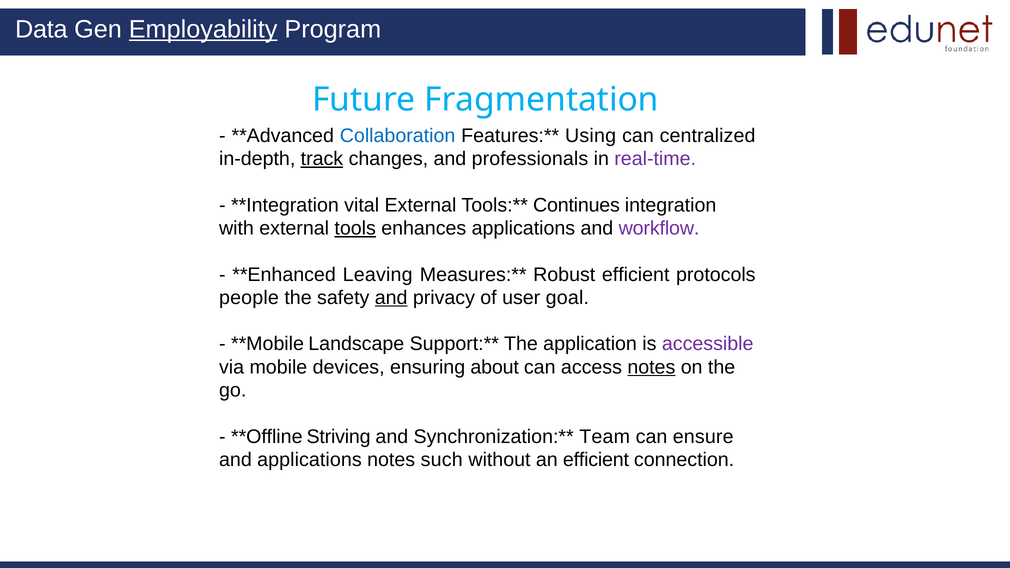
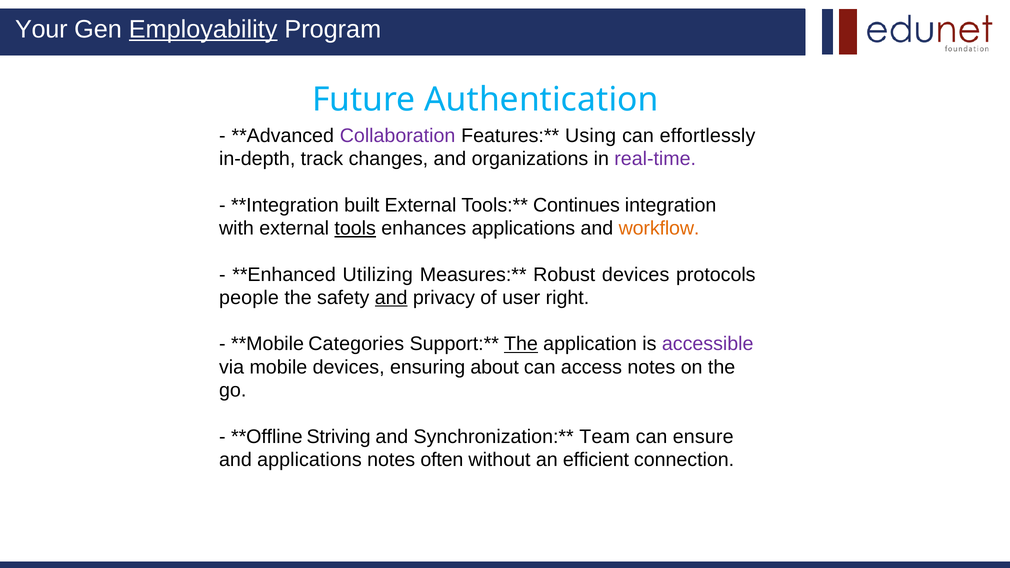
Data: Data -> Your
Fragmentation: Fragmentation -> Authentication
Collaboration colour: blue -> purple
centralized: centralized -> effortlessly
track underline: present -> none
professionals: professionals -> organizations
vital: vital -> built
workflow colour: purple -> orange
Leaving: Leaving -> Utilizing
Robust efficient: efficient -> devices
goal: goal -> right
Landscape: Landscape -> Categories
The at (521, 344) underline: none -> present
notes at (651, 367) underline: present -> none
such: such -> often
